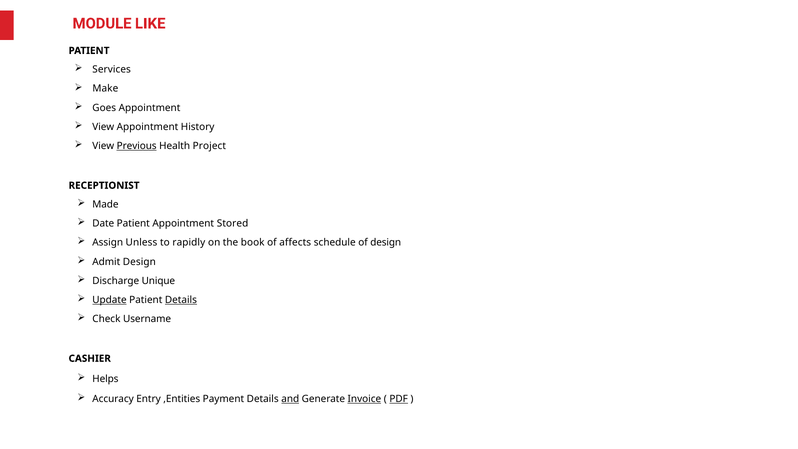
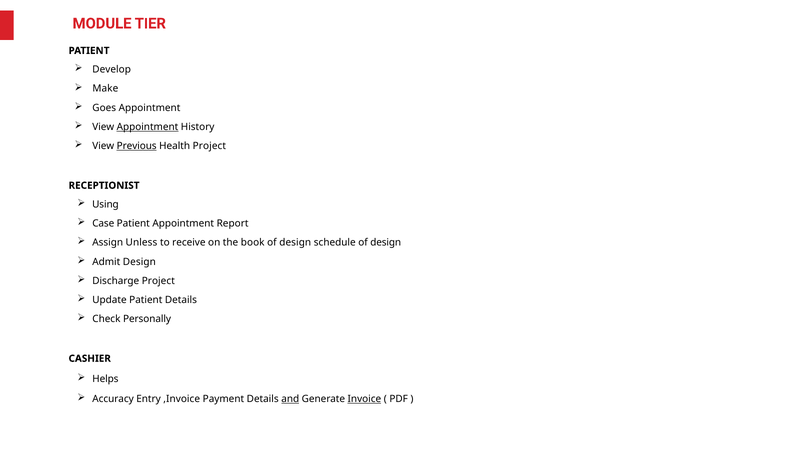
LIKE: LIKE -> TIER
Services: Services -> Develop
Appointment at (147, 127) underline: none -> present
Made: Made -> Using
Date: Date -> Case
Stored: Stored -> Report
rapidly: rapidly -> receive
affects at (295, 243): affects -> design
Discharge Unique: Unique -> Project
Update underline: present -> none
Details at (181, 300) underline: present -> none
Username: Username -> Personally
,Entities: ,Entities -> ,Invoice
PDF underline: present -> none
